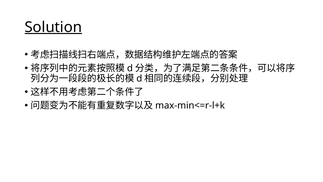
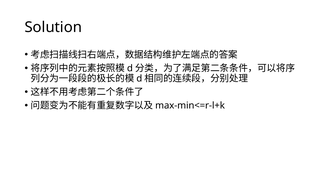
Solution underline: present -> none
